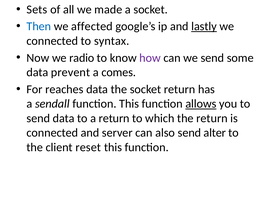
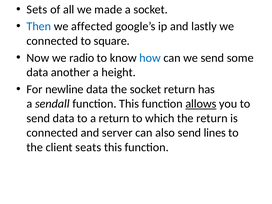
lastly underline: present -> none
syntax: syntax -> square
how colour: purple -> blue
prevent: prevent -> another
comes: comes -> height
reaches: reaches -> newline
alter: alter -> lines
reset: reset -> seats
